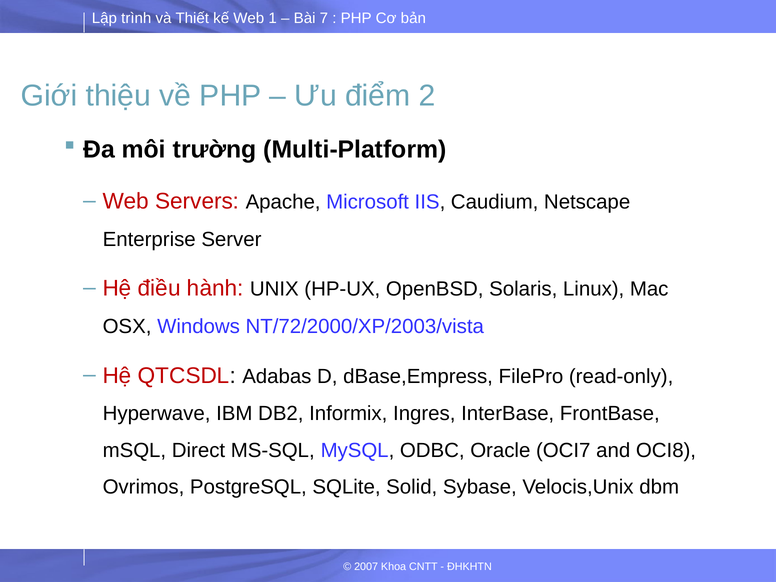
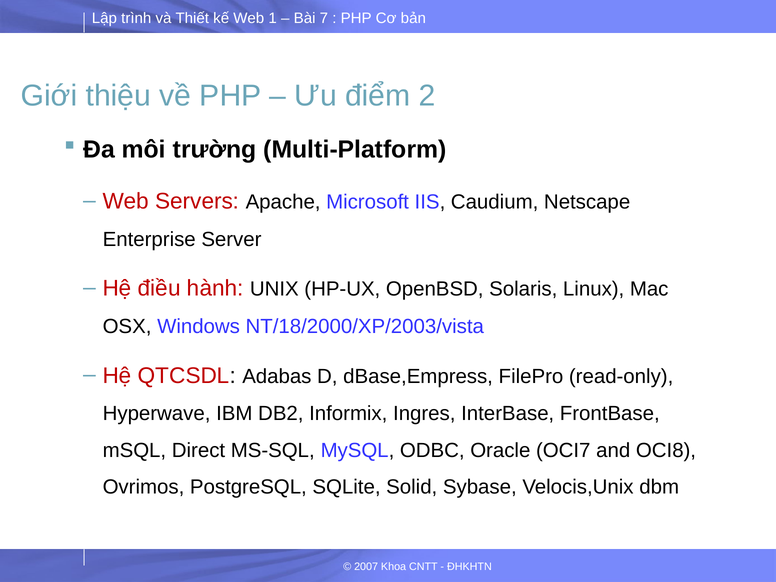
NT/72/2000/XP/2003/vista: NT/72/2000/XP/2003/vista -> NT/18/2000/XP/2003/vista
